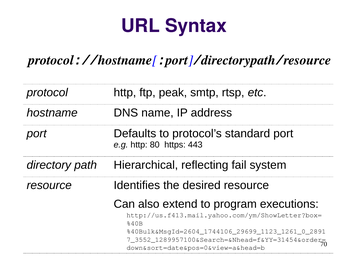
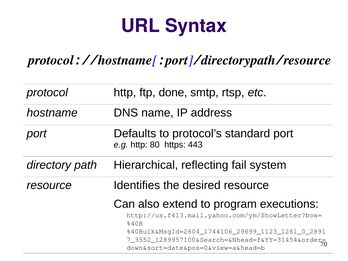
peak: peak -> done
